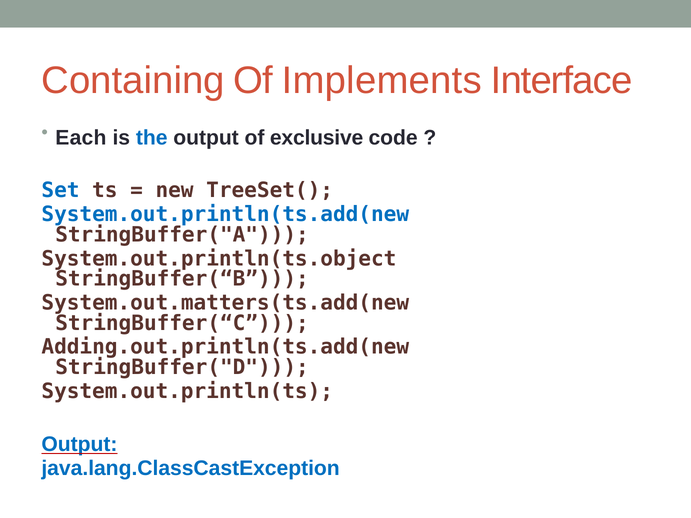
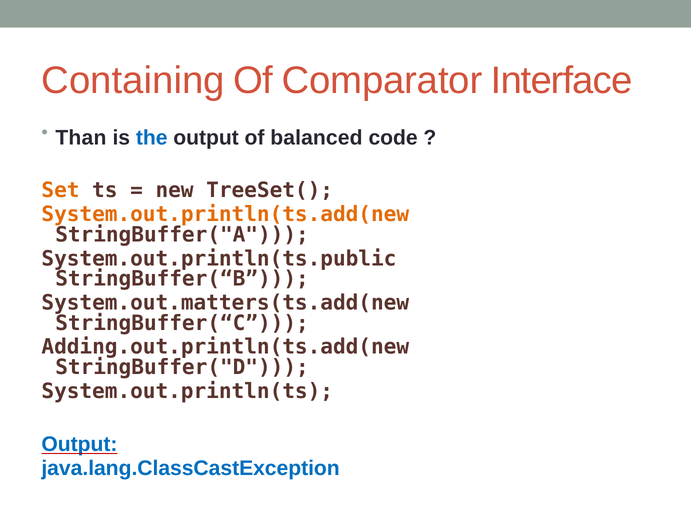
Implements: Implements -> Comparator
Each: Each -> Than
exclusive: exclusive -> balanced
Set colour: blue -> orange
System.out.println(ts.add(new colour: blue -> orange
System.out.println(ts.object: System.out.println(ts.object -> System.out.println(ts.public
